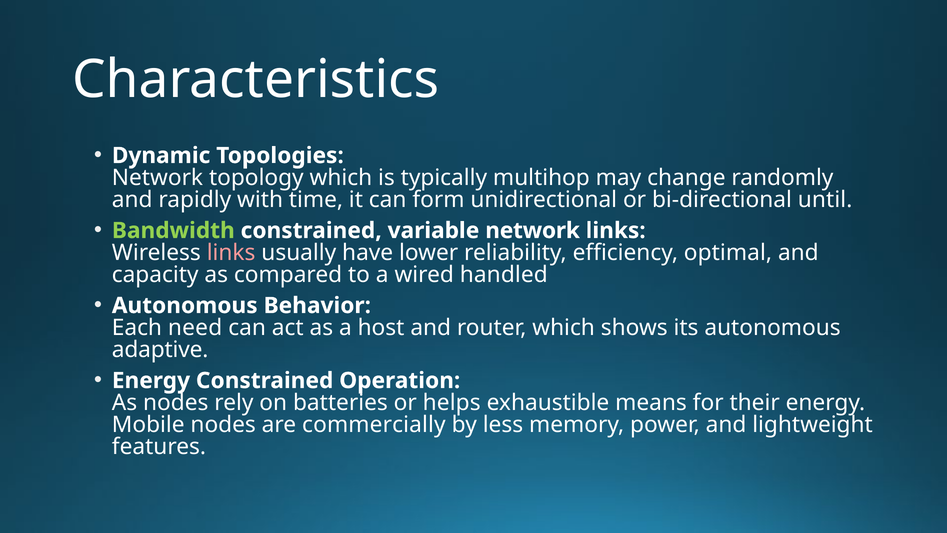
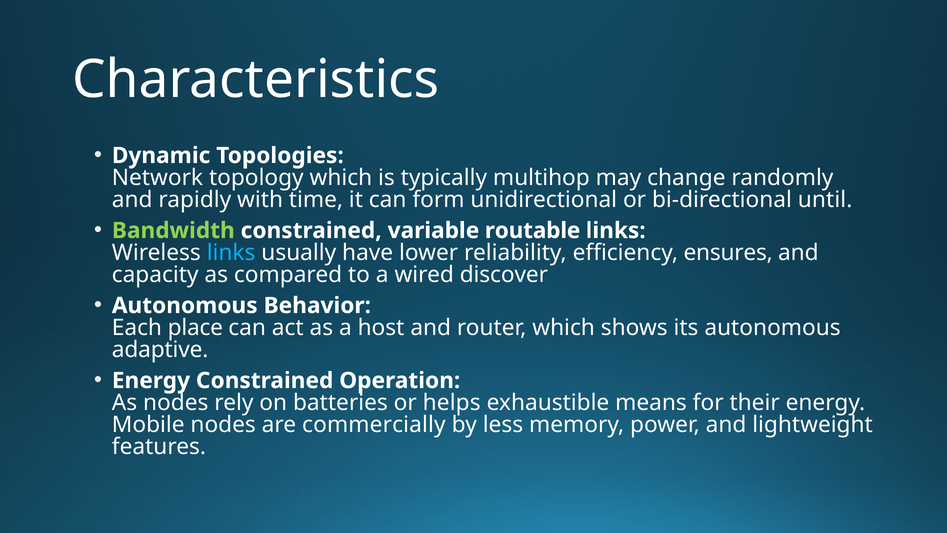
variable network: network -> routable
links at (231, 253) colour: pink -> light blue
optimal: optimal -> ensures
handled: handled -> discover
need: need -> place
